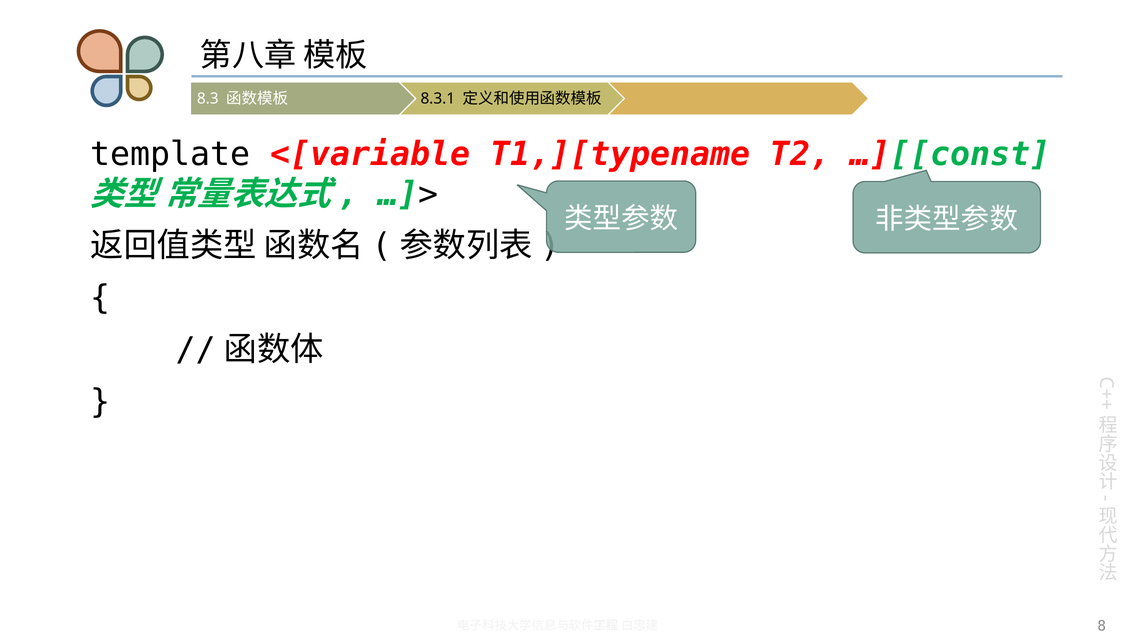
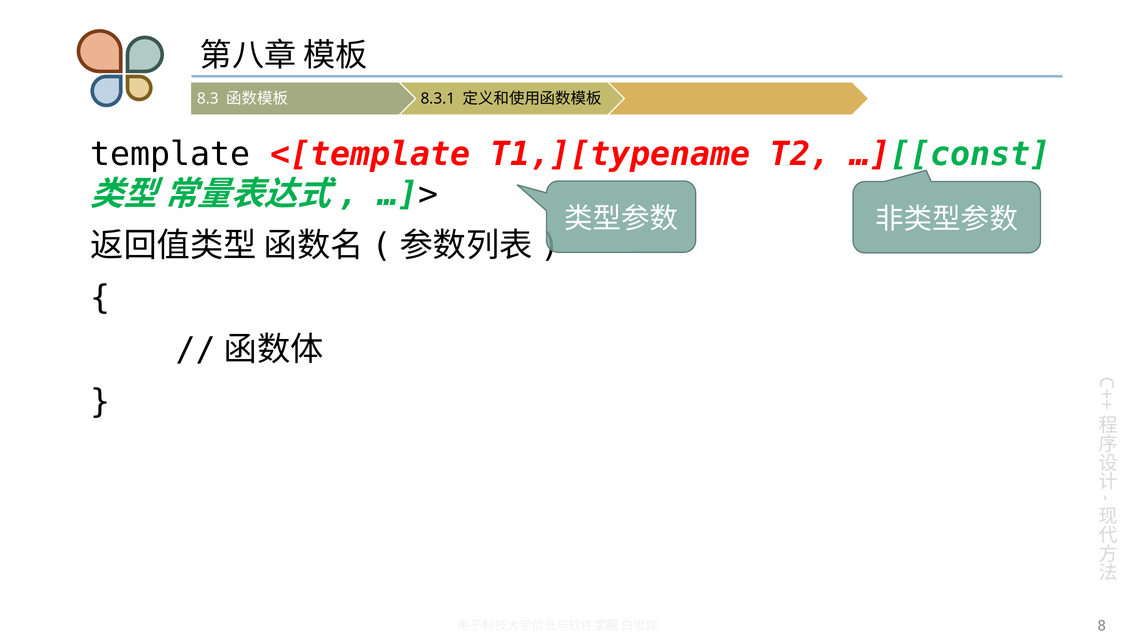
<[variable: <[variable -> <[template
